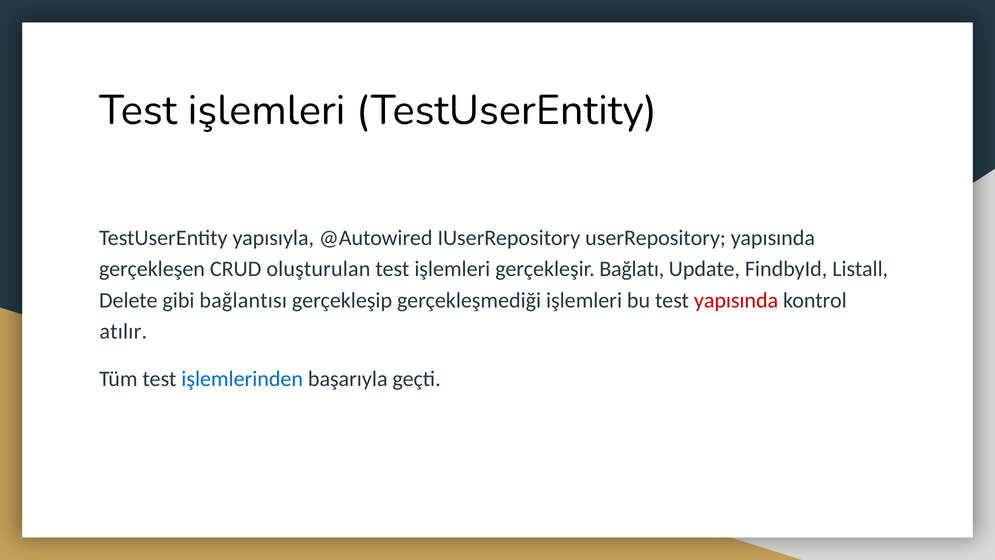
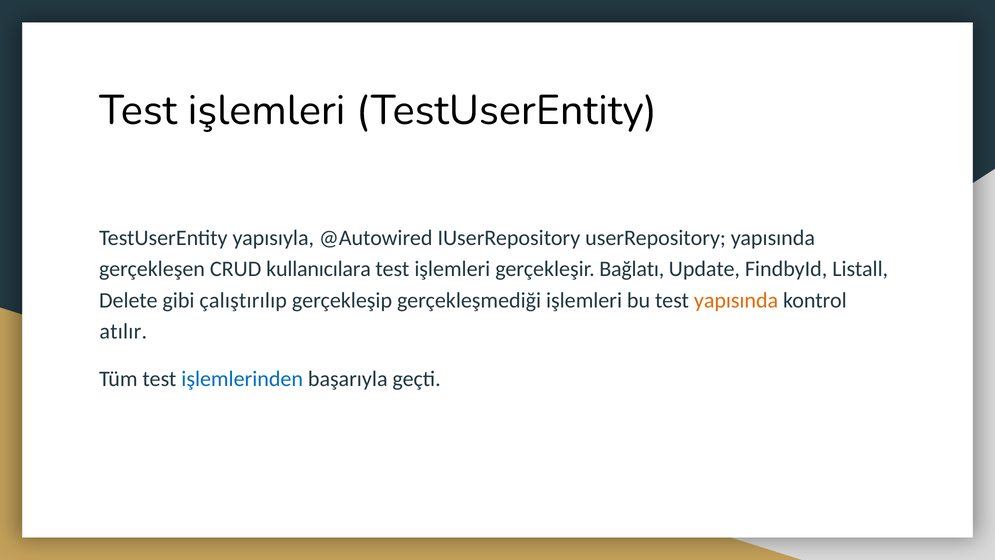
oluşturulan: oluşturulan -> kullanıcılara
bağlantısı: bağlantısı -> çalıştırılıp
yapısında at (736, 300) colour: red -> orange
